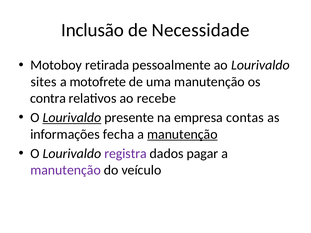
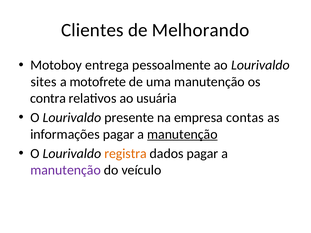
Inclusão: Inclusão -> Clientes
Necessidade: Necessidade -> Melhorando
retirada: retirada -> entrega
recebe: recebe -> usuária
Lourivaldo at (72, 118) underline: present -> none
informações fecha: fecha -> pagar
registra colour: purple -> orange
